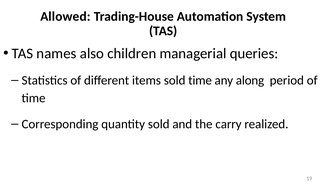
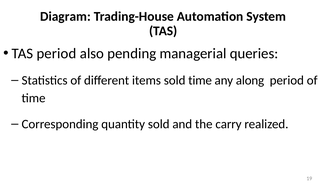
Allowed: Allowed -> Diagram
TAS names: names -> period
children: children -> pending
